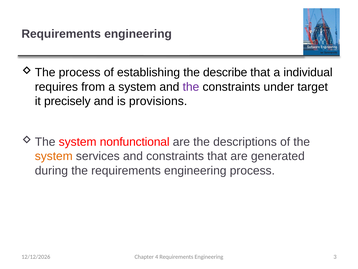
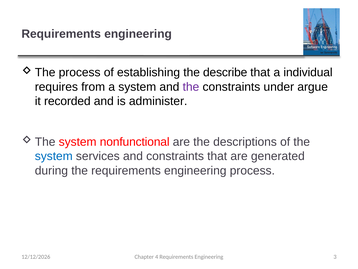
target: target -> argue
precisely: precisely -> recorded
provisions: provisions -> administer
system at (54, 156) colour: orange -> blue
